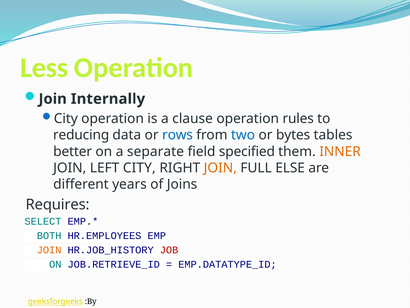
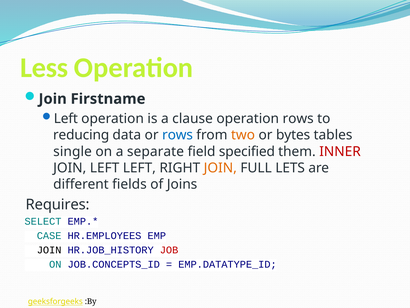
Internally: Internally -> Firstname
City at (66, 118): City -> Left
operation rules: rules -> rows
two colour: blue -> orange
better: better -> single
INNER colour: orange -> red
LEFT CITY: CITY -> LEFT
ELSE: ELSE -> LETS
years: years -> fields
BOTH: BOTH -> CASE
JOIN at (49, 250) colour: orange -> black
JOB.RETRIEVE_ID: JOB.RETRIEVE_ID -> JOB.CONCEPTS_ID
